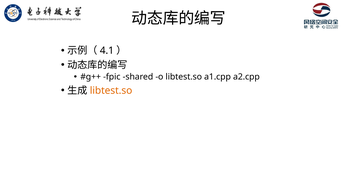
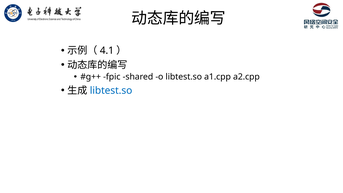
libtest.so at (111, 90) colour: orange -> blue
